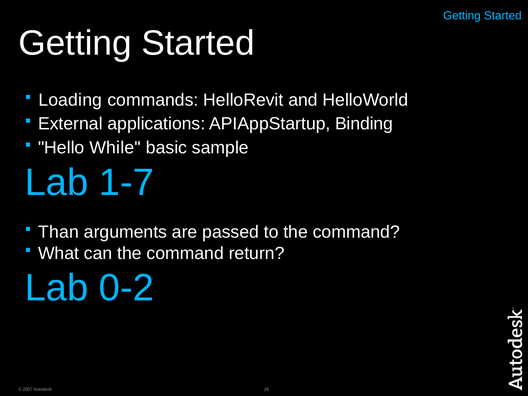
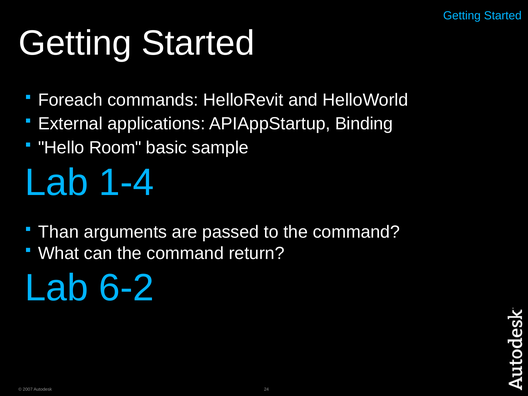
Loading: Loading -> Foreach
While: While -> Room
1-7: 1-7 -> 1-4
0-2: 0-2 -> 6-2
